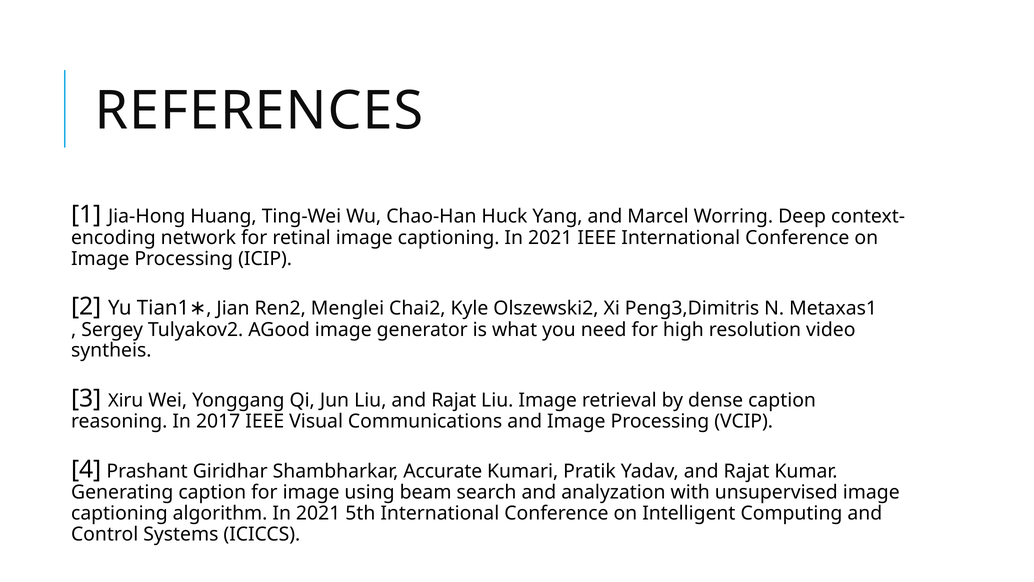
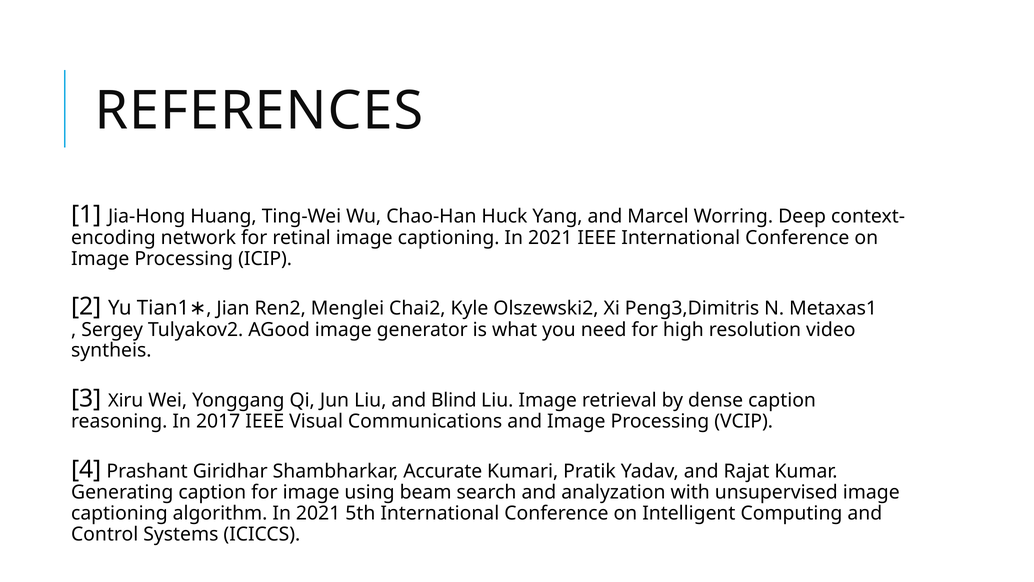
Liu and Rajat: Rajat -> Blind
